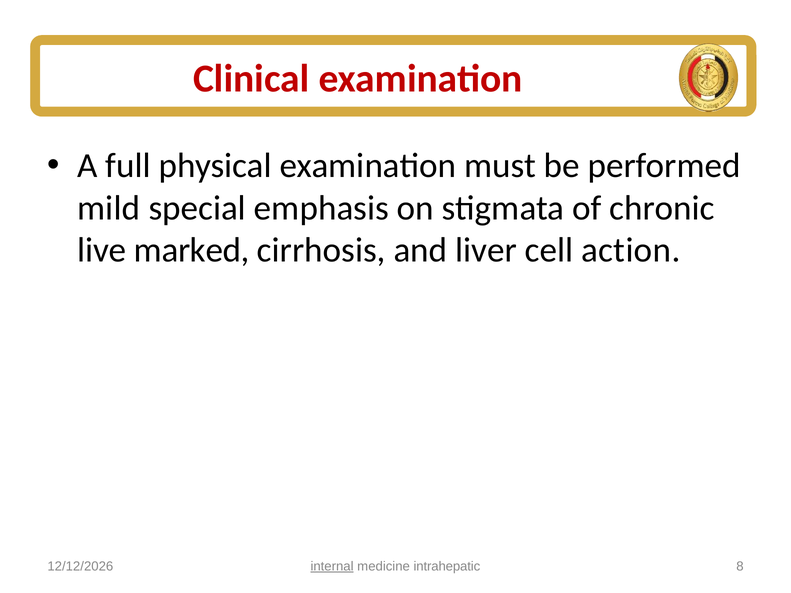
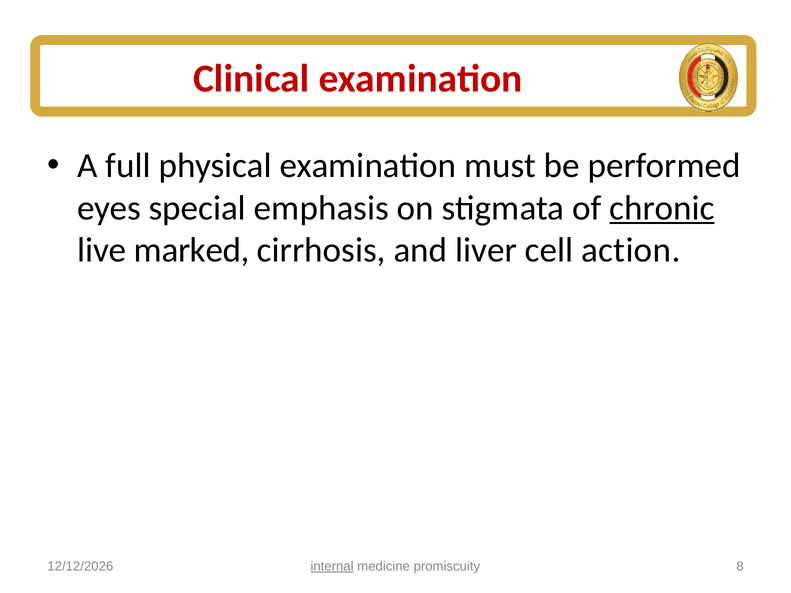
mild: mild -> eyes
chronic underline: none -> present
intrahepatic: intrahepatic -> promiscuity
